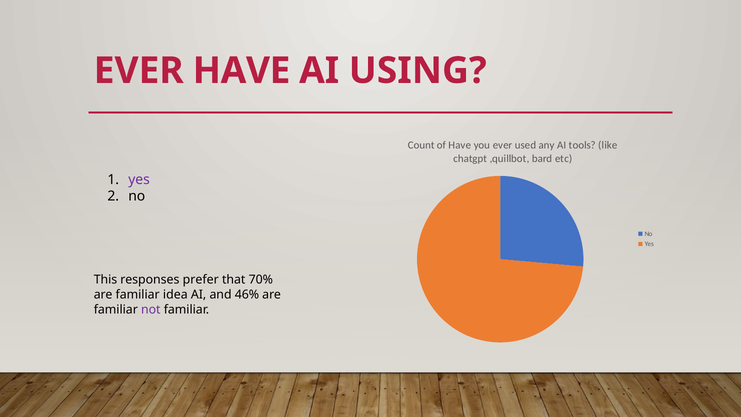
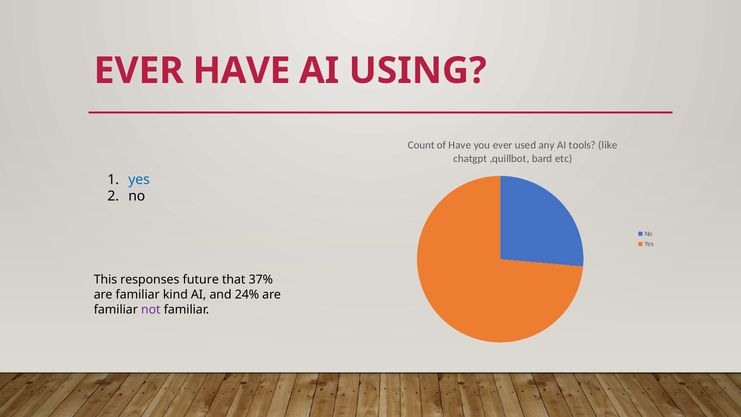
yes at (139, 180) colour: purple -> blue
prefer: prefer -> future
70%: 70% -> 37%
idea: idea -> kind
46%: 46% -> 24%
